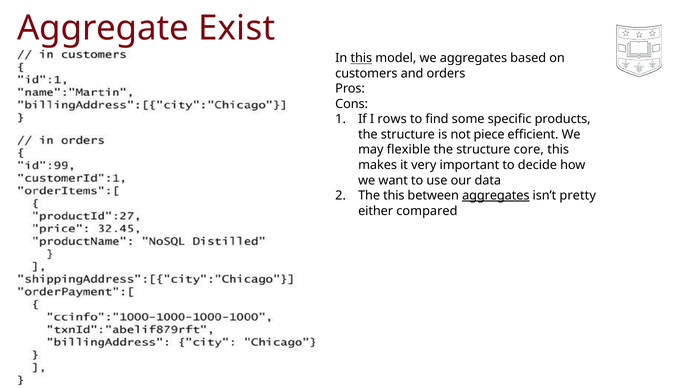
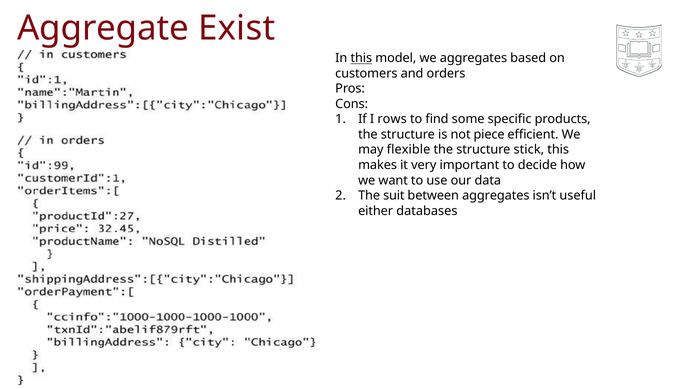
core: core -> stick
The this: this -> suit
aggregates at (496, 196) underline: present -> none
pretty: pretty -> useful
compared: compared -> databases
